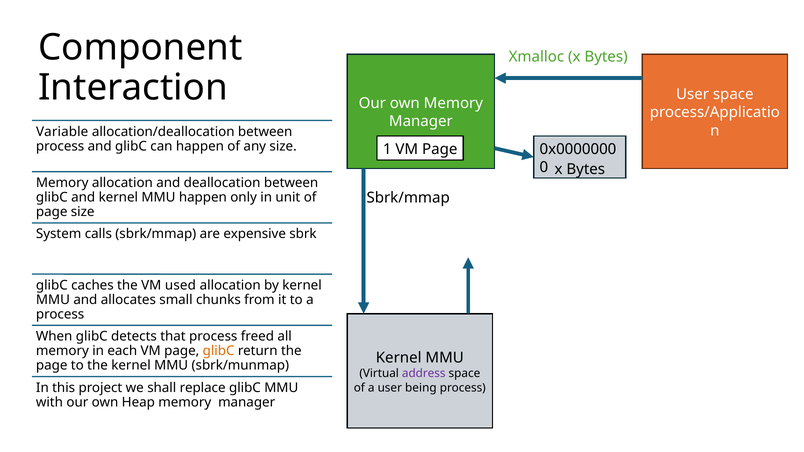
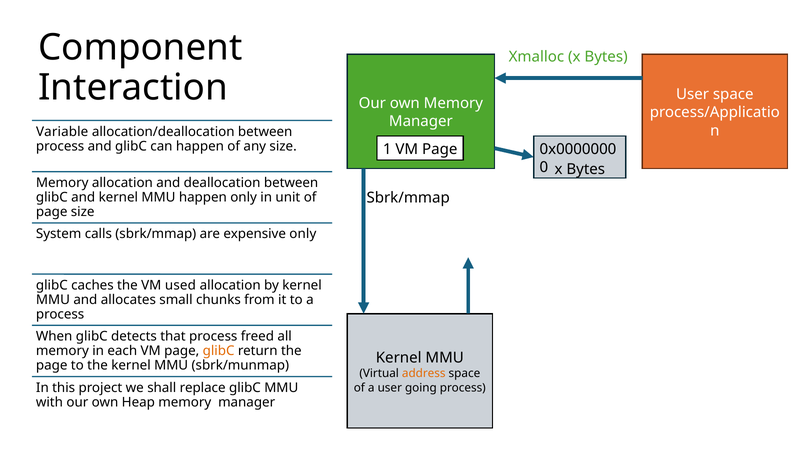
expensive sbrk: sbrk -> only
address colour: purple -> orange
being: being -> going
